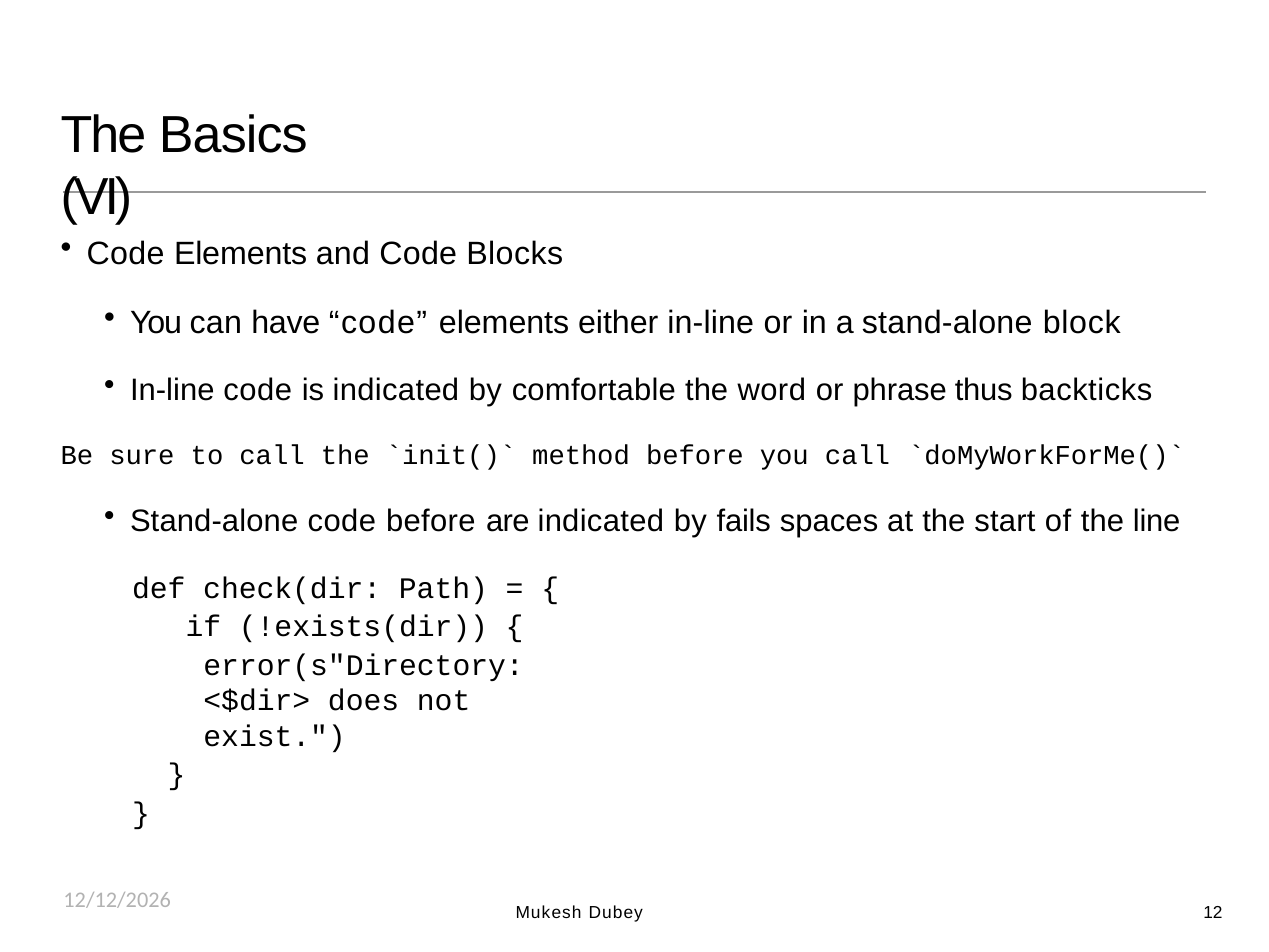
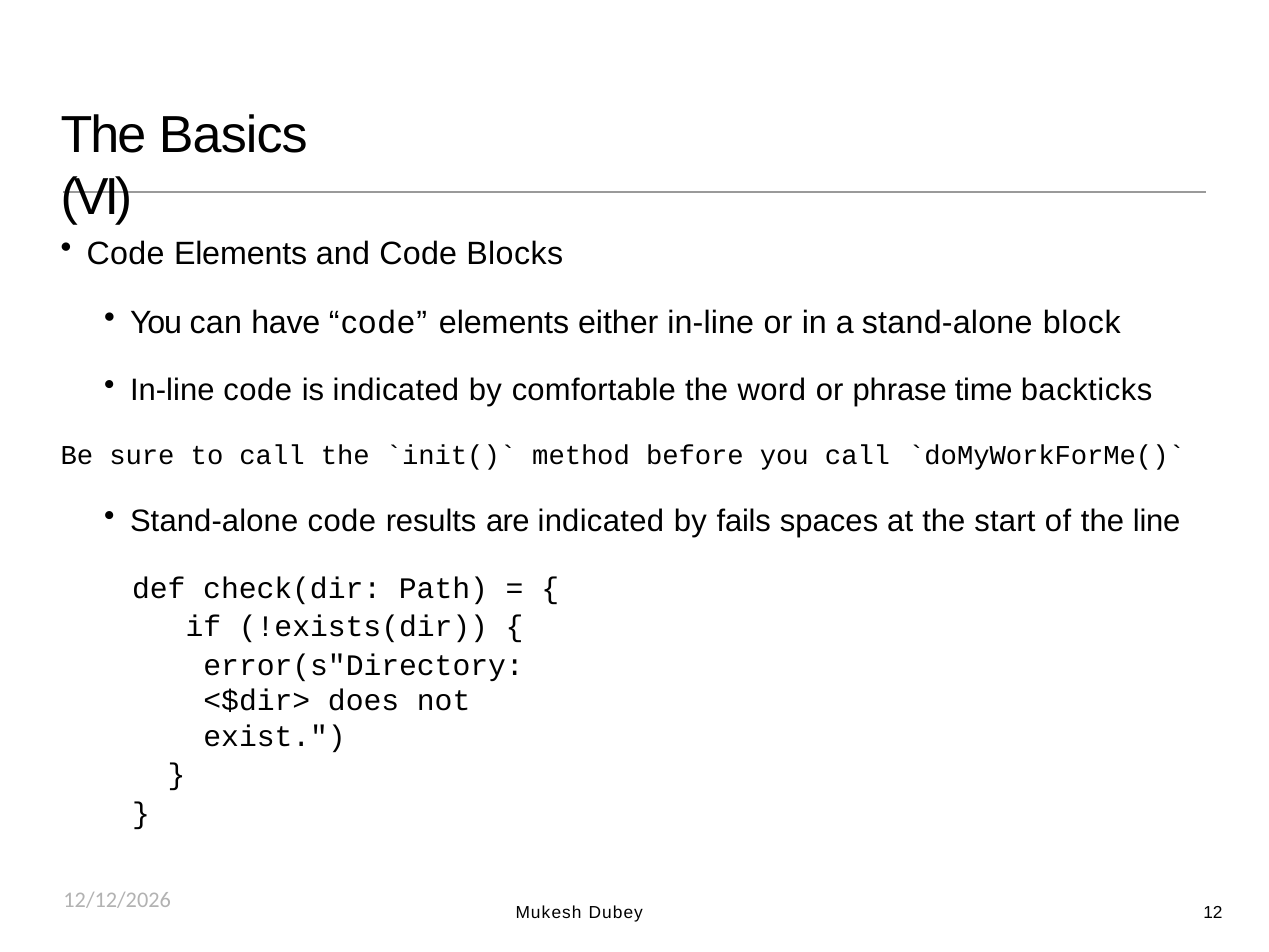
thus: thus -> time
code before: before -> results
